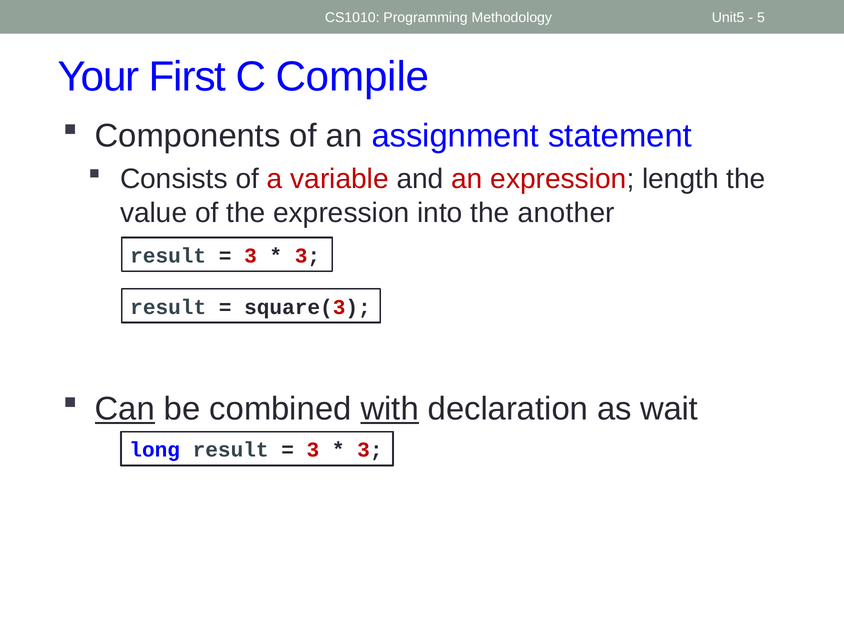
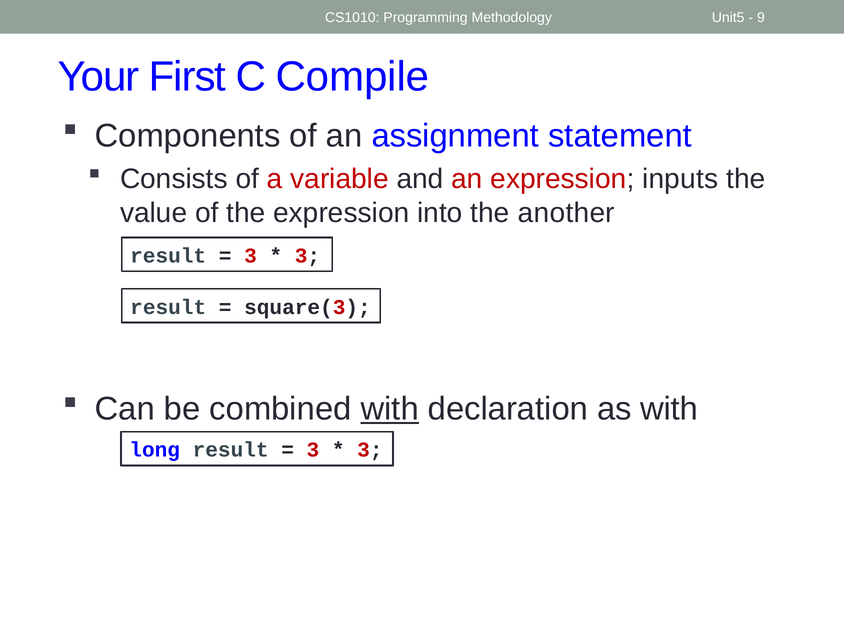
5: 5 -> 9
length: length -> inputs
Can underline: present -> none
as wait: wait -> with
